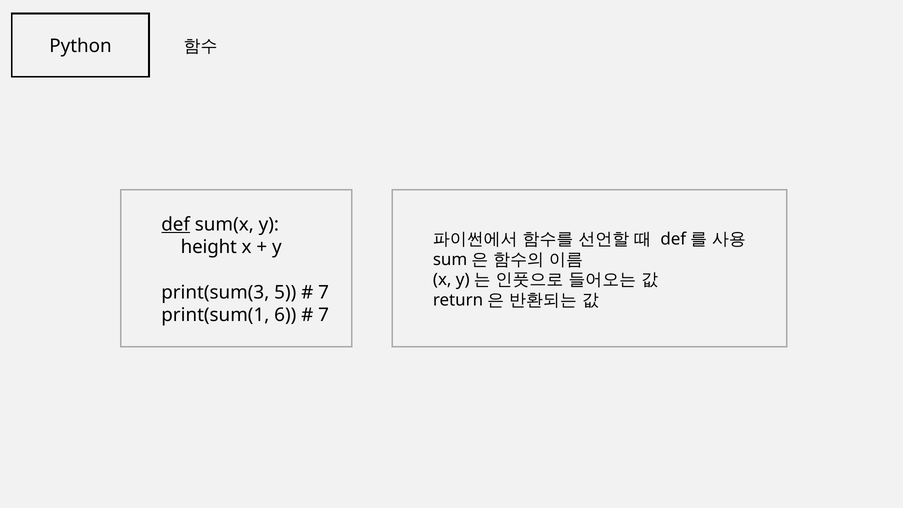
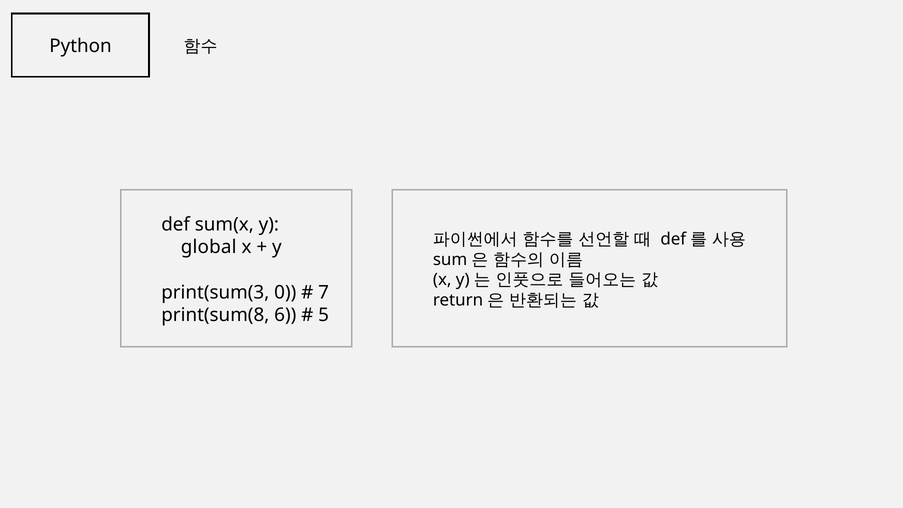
def underline: present -> none
height: height -> global
5: 5 -> 0
print(sum(1: print(sum(1 -> print(sum(8
7 at (324, 315): 7 -> 5
